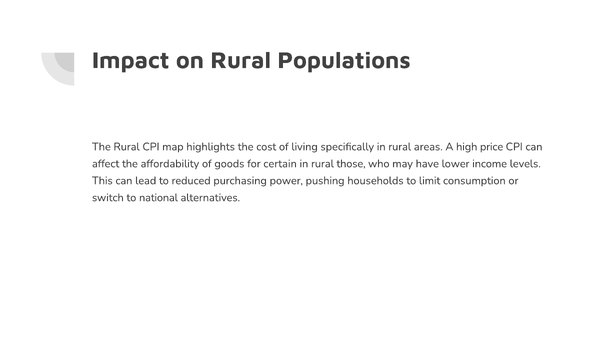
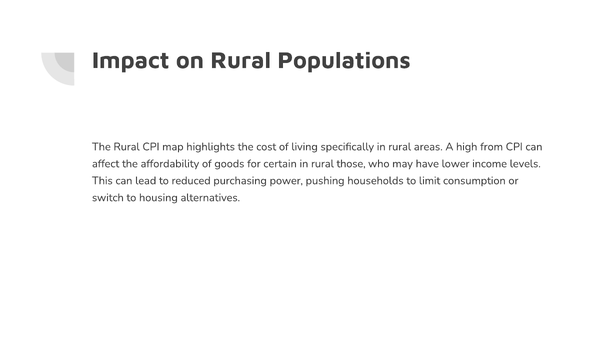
price: price -> from
national: national -> housing
